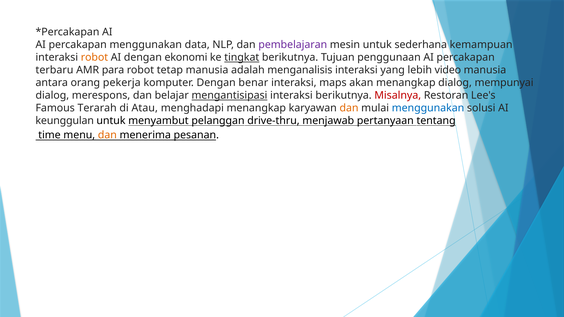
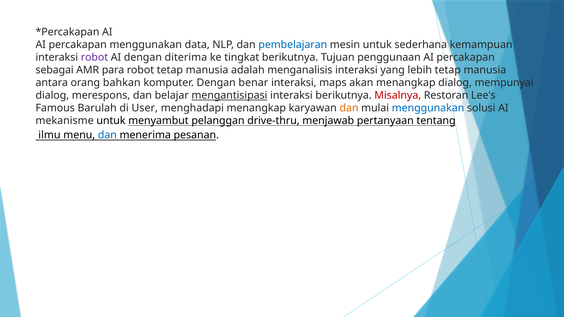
pembelajaran colour: purple -> blue
robot at (94, 57) colour: orange -> purple
ekonomi: ekonomi -> diterima
tingkat underline: present -> none
terbaru: terbaru -> sebagai
lebih video: video -> tetap
pekerja: pekerja -> bahkan
Terarah: Terarah -> Barulah
Atau: Atau -> User
keunggulan: keunggulan -> mekanisme
time: time -> ilmu
dan at (107, 135) colour: orange -> blue
